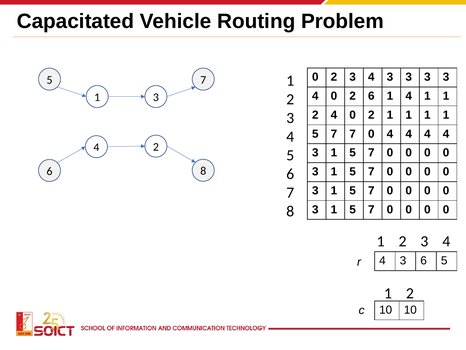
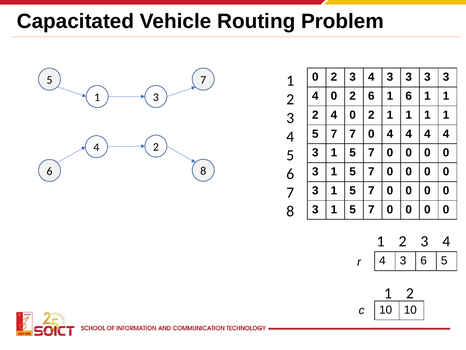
1 4: 4 -> 6
